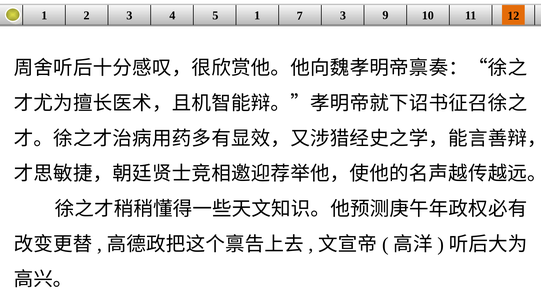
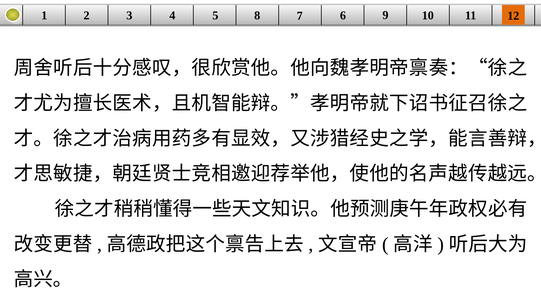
5 1: 1 -> 8
7 3: 3 -> 6
